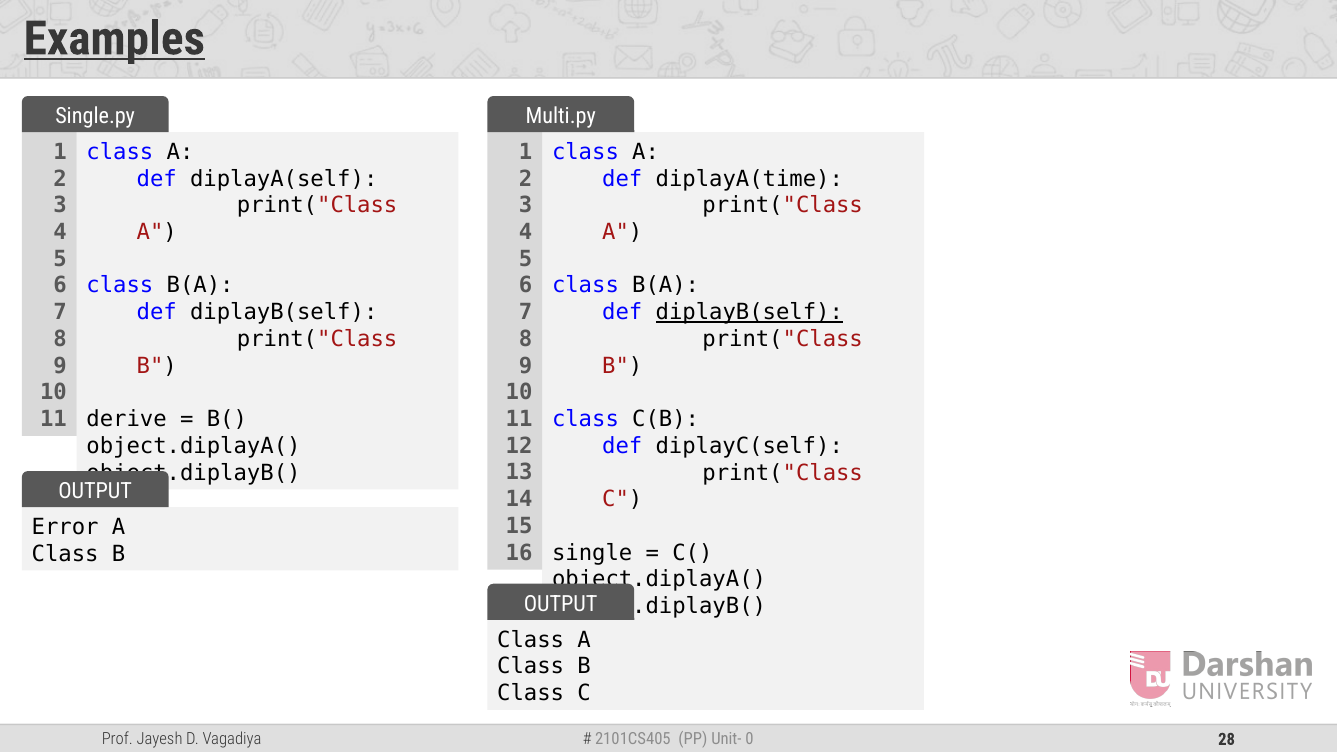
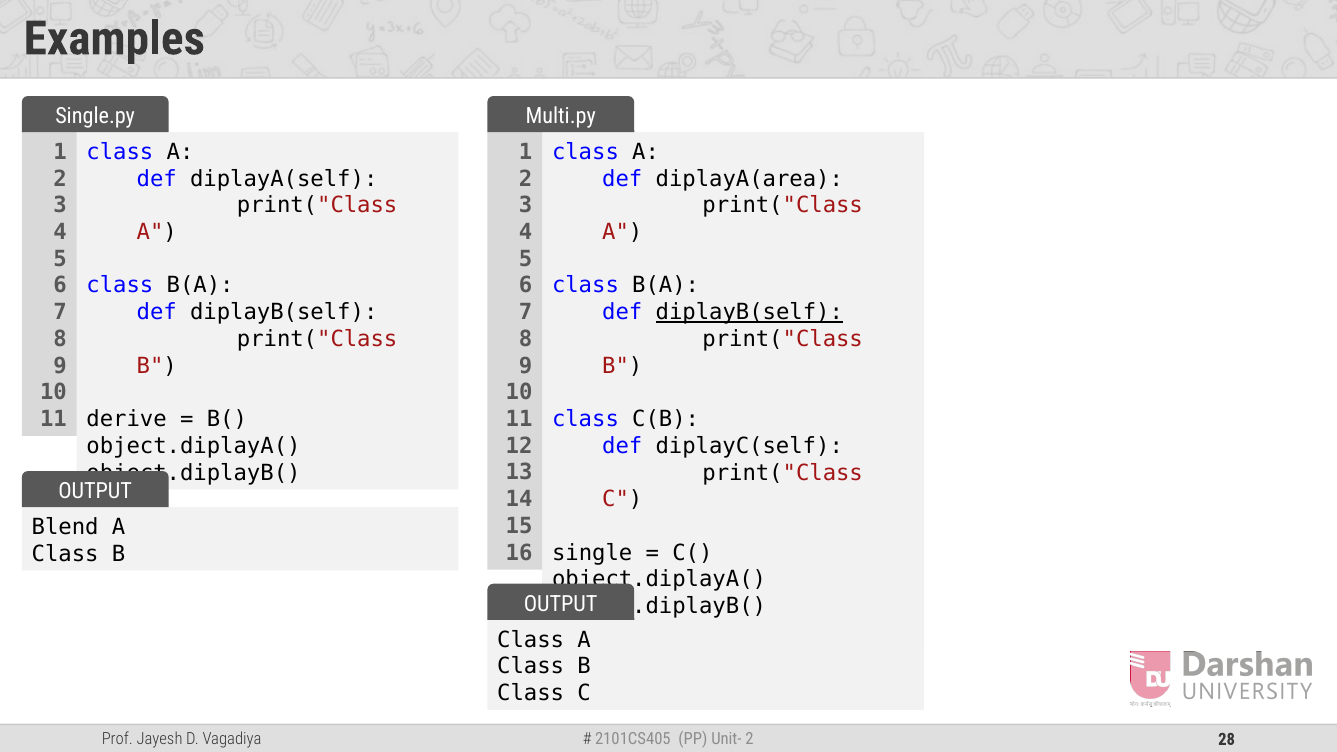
Examples underline: present -> none
diplayA(time: diplayA(time -> diplayA(area
Error: Error -> Blend
0 at (749, 739): 0 -> 2
